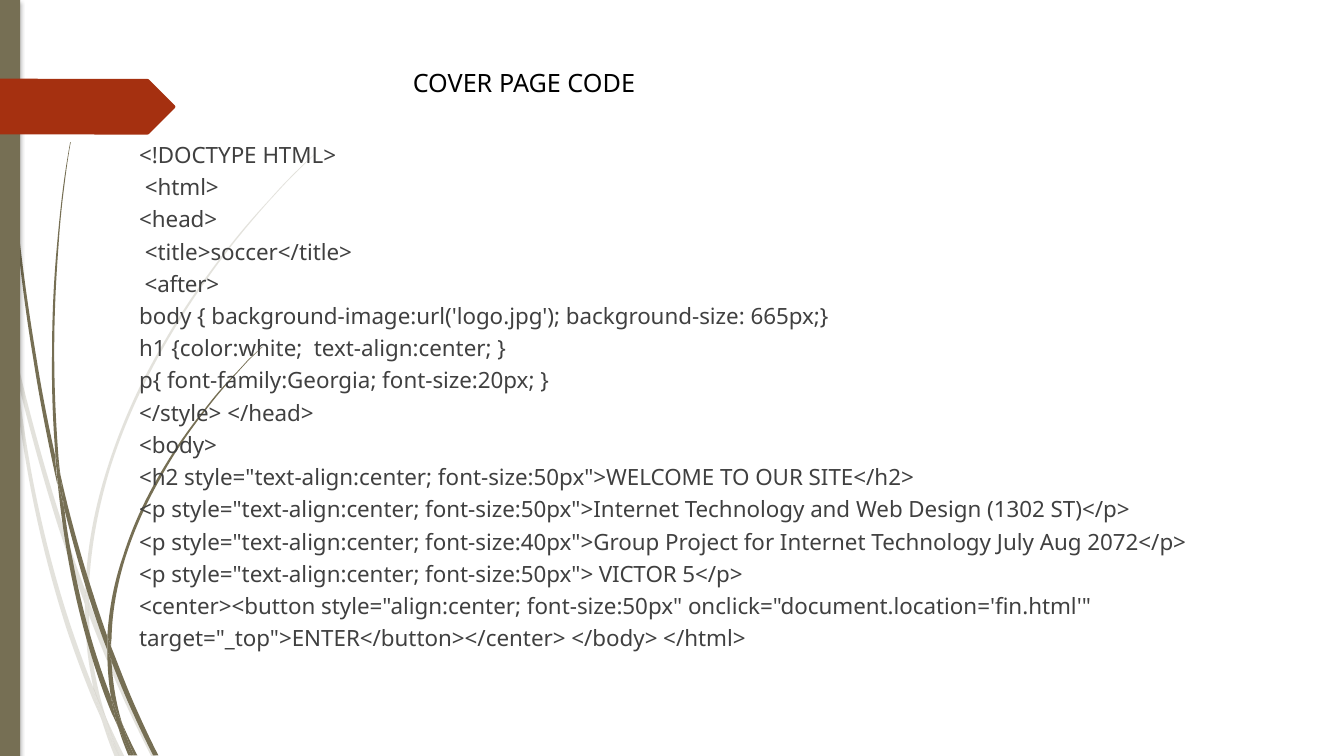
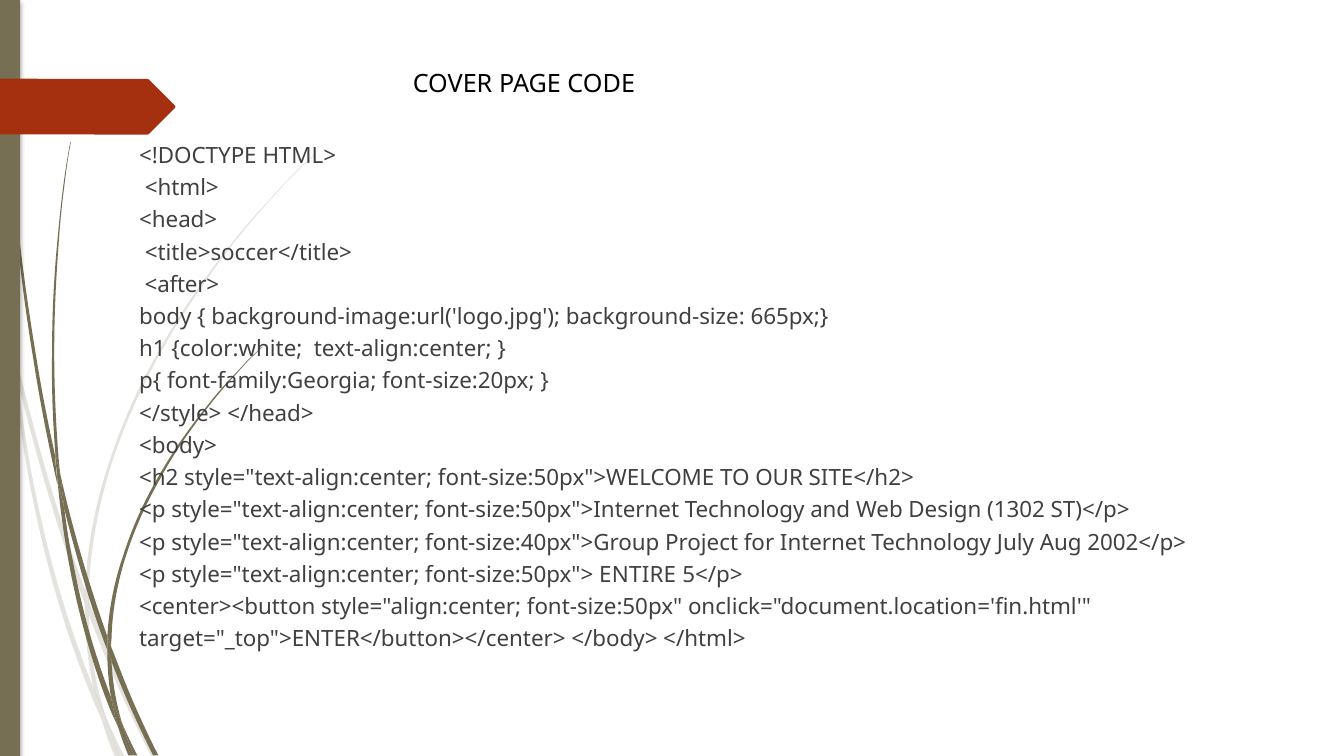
2072</p>: 2072</p> -> 2002</p>
VICTOR: VICTOR -> ENTIRE
